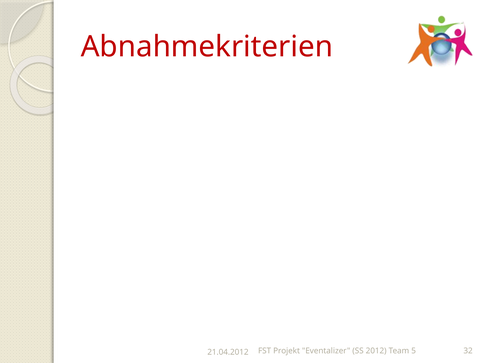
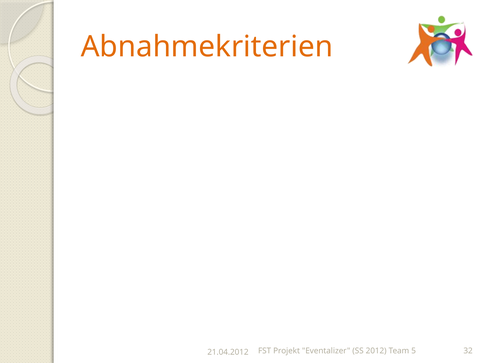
Abnahmekriterien colour: red -> orange
